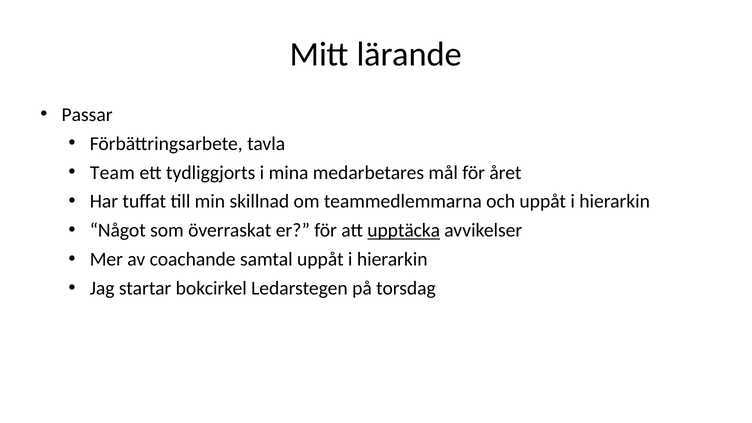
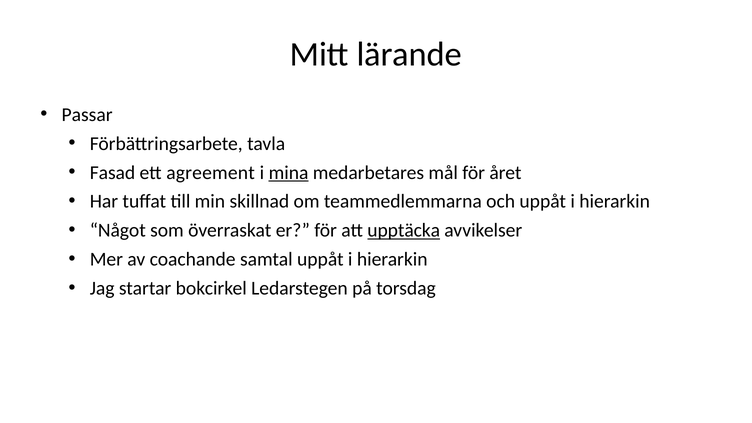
Team: Team -> Fasad
tydliggjorts: tydliggjorts -> agreement
mina underline: none -> present
